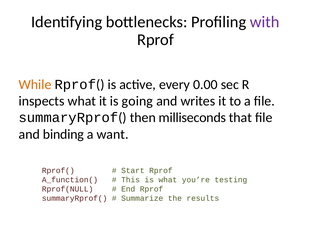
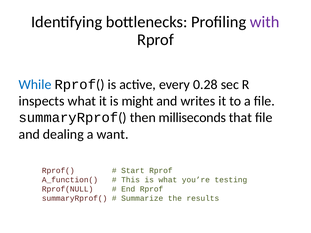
While colour: orange -> blue
0.00: 0.00 -> 0.28
going: going -> might
binding: binding -> dealing
